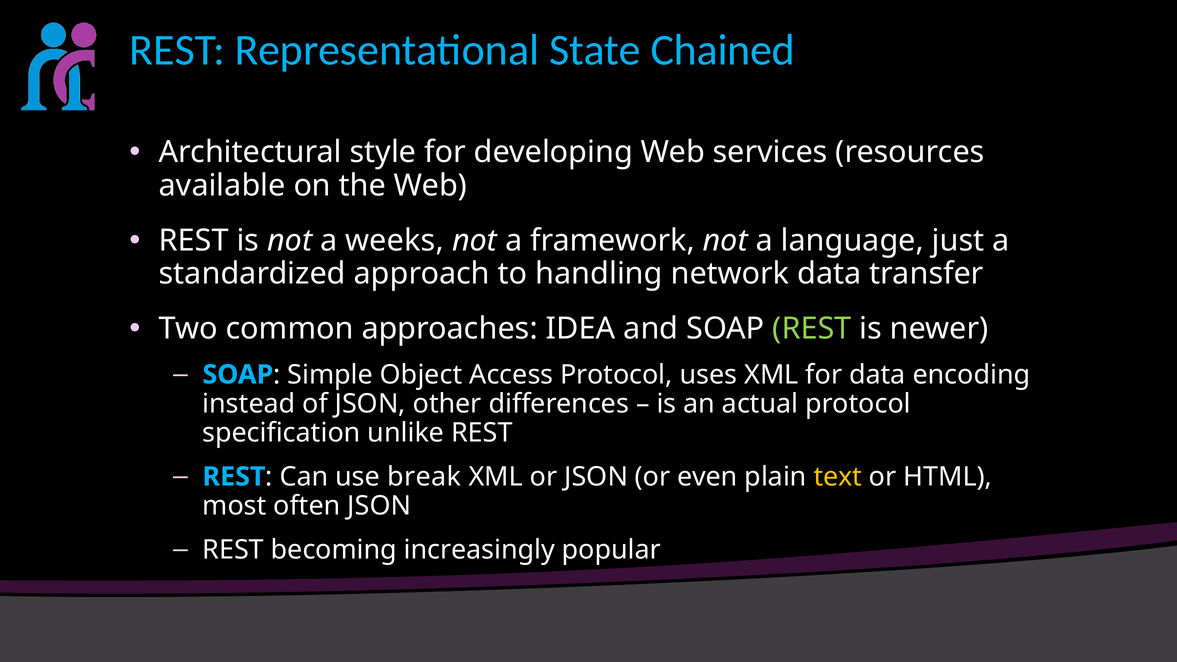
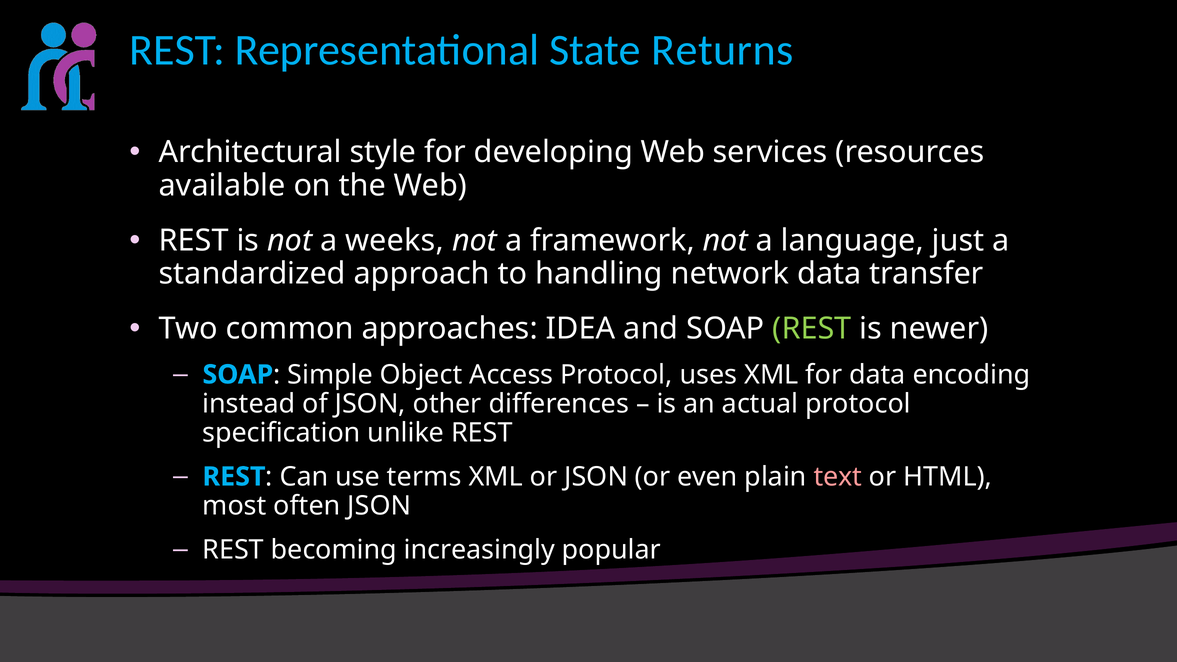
Chained: Chained -> Returns
break: break -> terms
text colour: yellow -> pink
